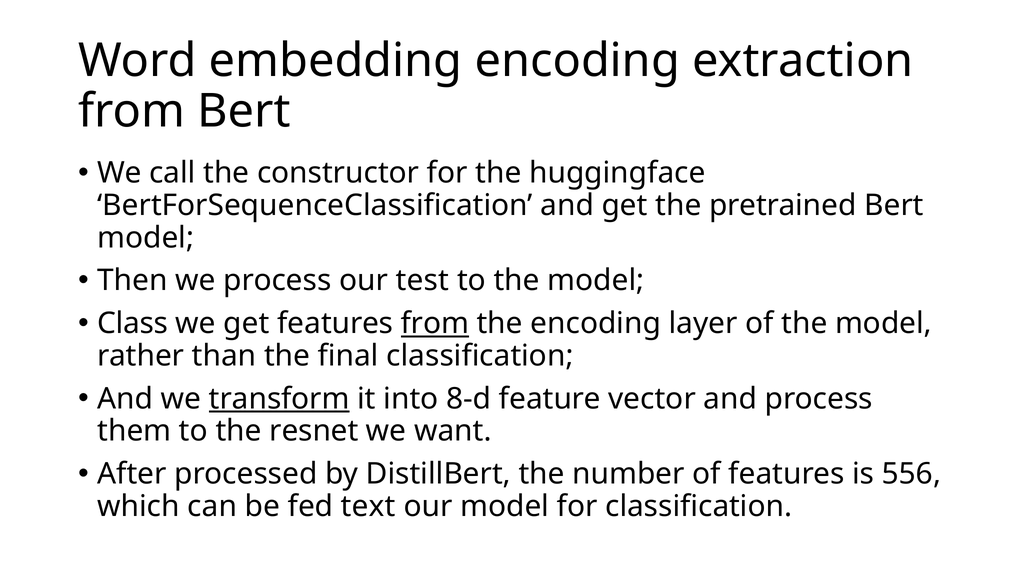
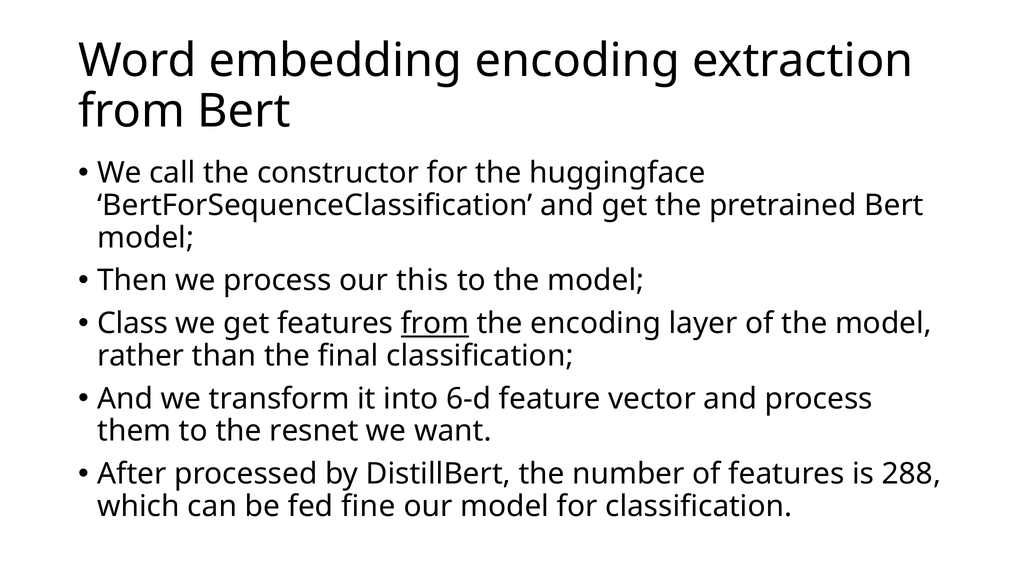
test: test -> this
transform underline: present -> none
8-d: 8-d -> 6-d
556: 556 -> 288
text: text -> fine
